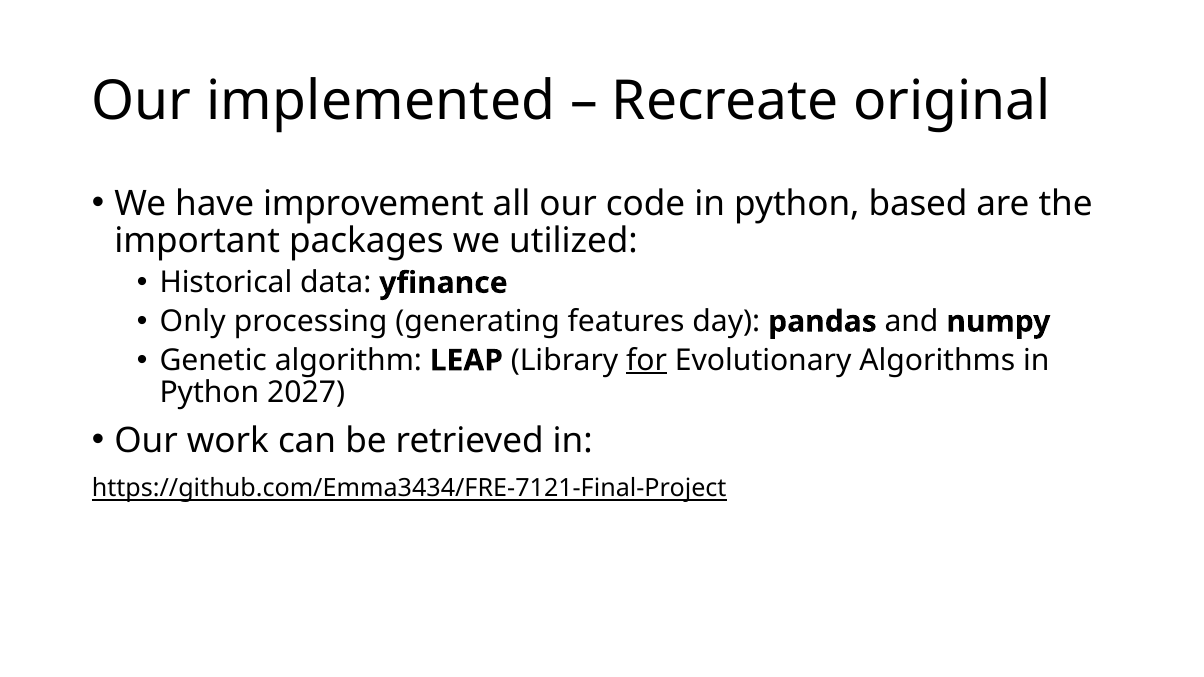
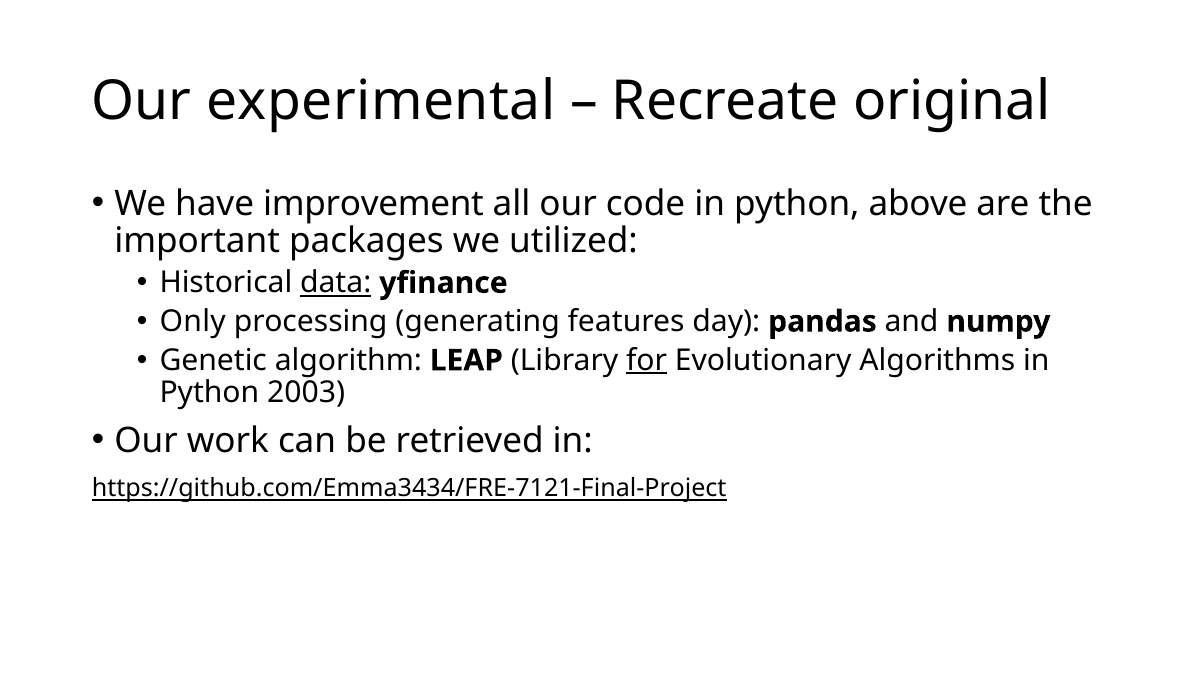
implemented: implemented -> experimental
based: based -> above
data underline: none -> present
2027: 2027 -> 2003
